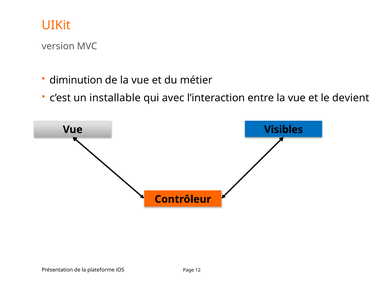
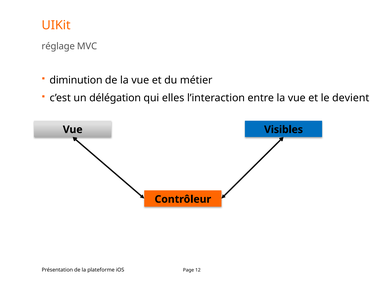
version: version -> réglage
installable: installable -> délégation
avec: avec -> elles
